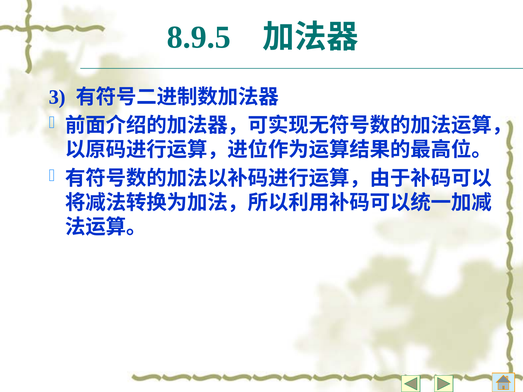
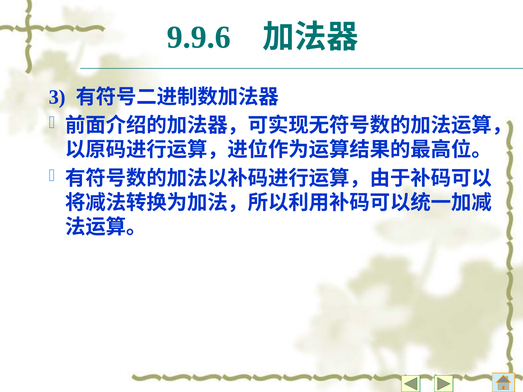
8.9.5: 8.9.5 -> 9.9.6
